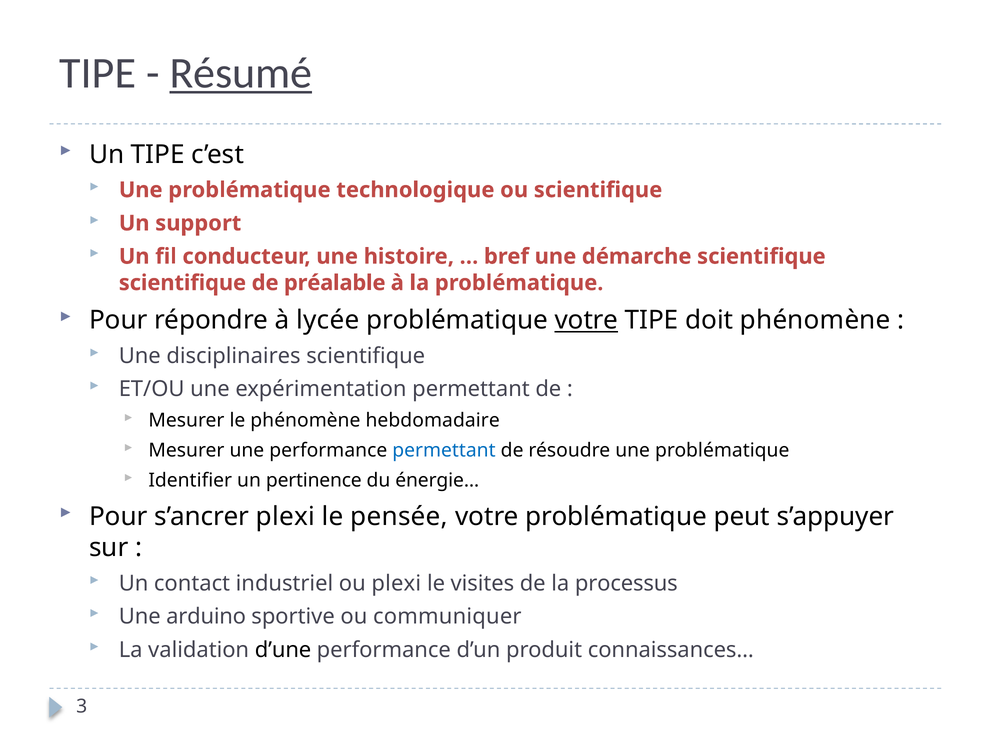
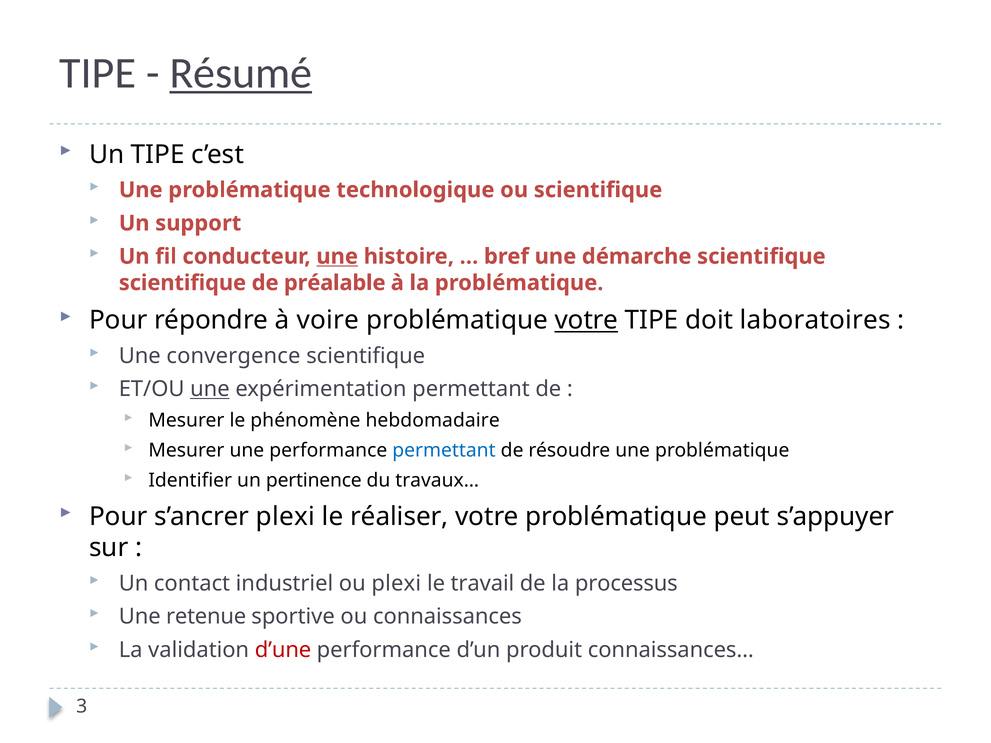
une at (337, 257) underline: none -> present
lycée: lycée -> voire
doit phénomène: phénomène -> laboratoires
disciplinaires: disciplinaires -> convergence
une at (210, 389) underline: none -> present
énergie…: énergie… -> travaux…
pensée: pensée -> réaliser
visites: visites -> travail
arduino: arduino -> retenue
communiquer: communiquer -> connaissances
d’une colour: black -> red
